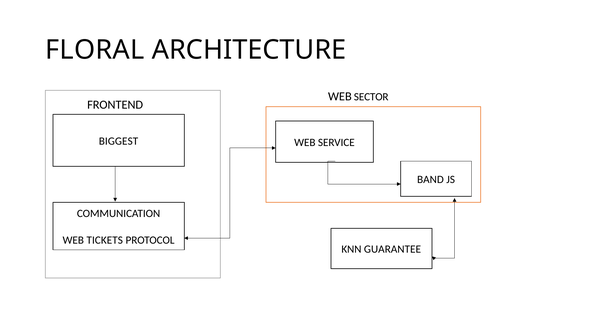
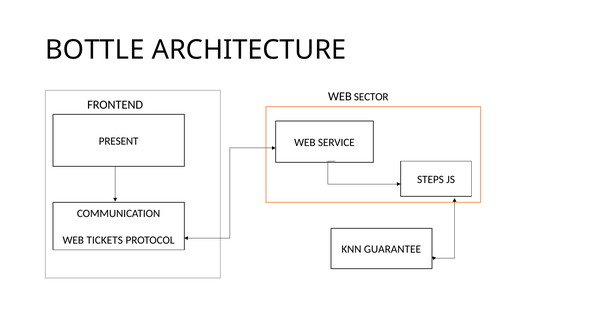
FLORAL: FLORAL -> BOTTLE
BIGGEST: BIGGEST -> PRESENT
BAND: BAND -> STEPS
